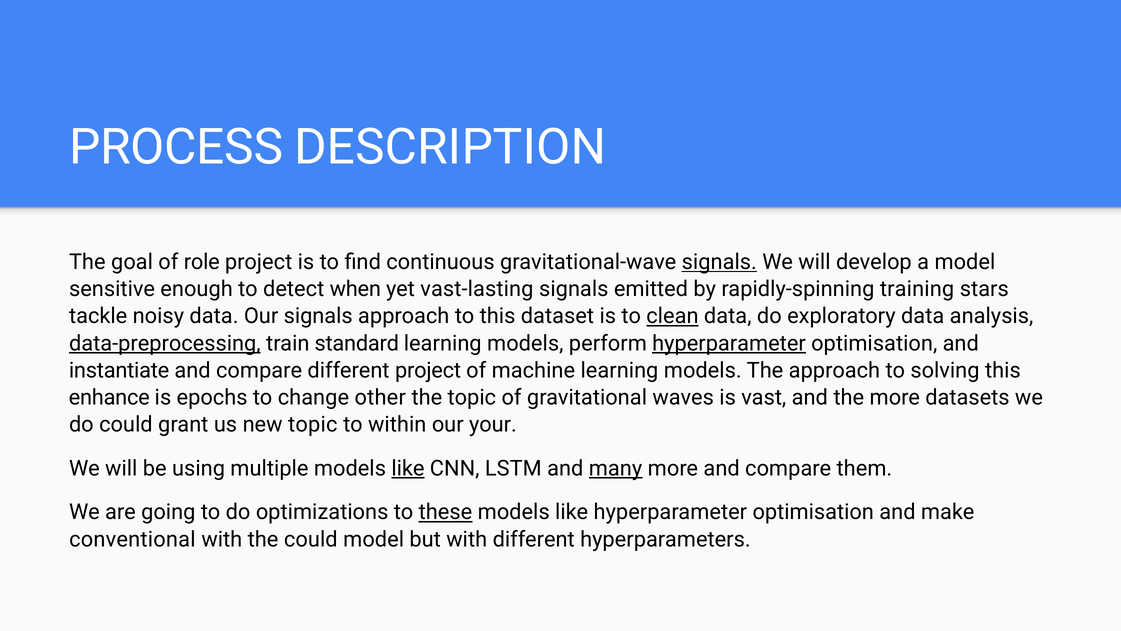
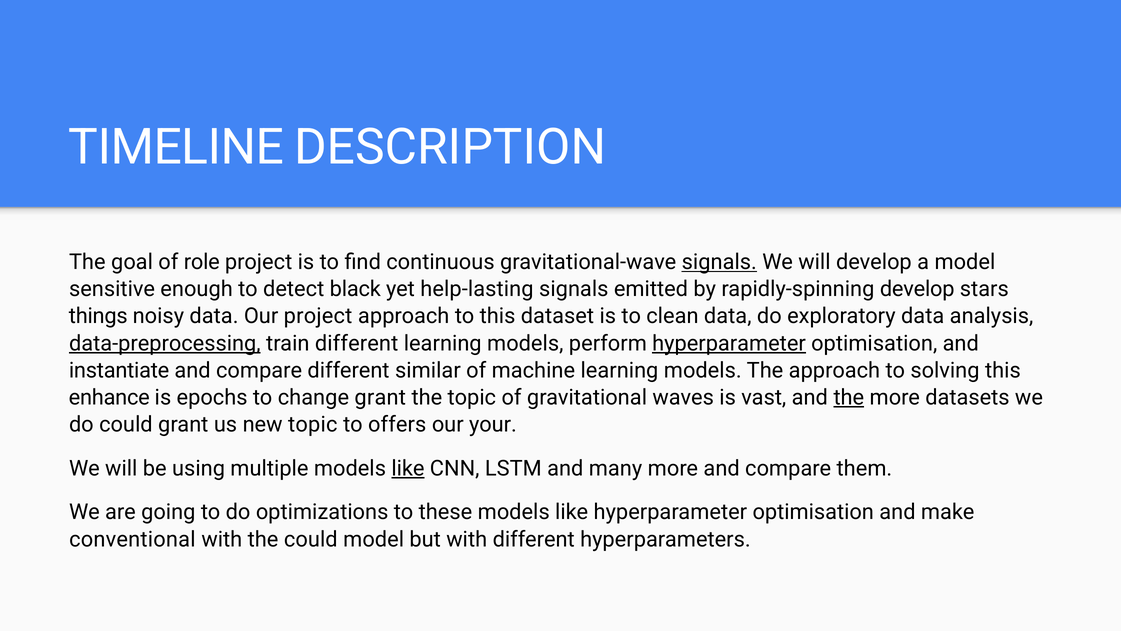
PROCESS: PROCESS -> TIMELINE
when: when -> black
vast-lasting: vast-lasting -> help-lasting
rapidly-spinning training: training -> develop
tackle: tackle -> things
Our signals: signals -> project
clean underline: present -> none
train standard: standard -> different
different project: project -> similar
change other: other -> grant
the at (849, 397) underline: none -> present
within: within -> offers
many underline: present -> none
these underline: present -> none
